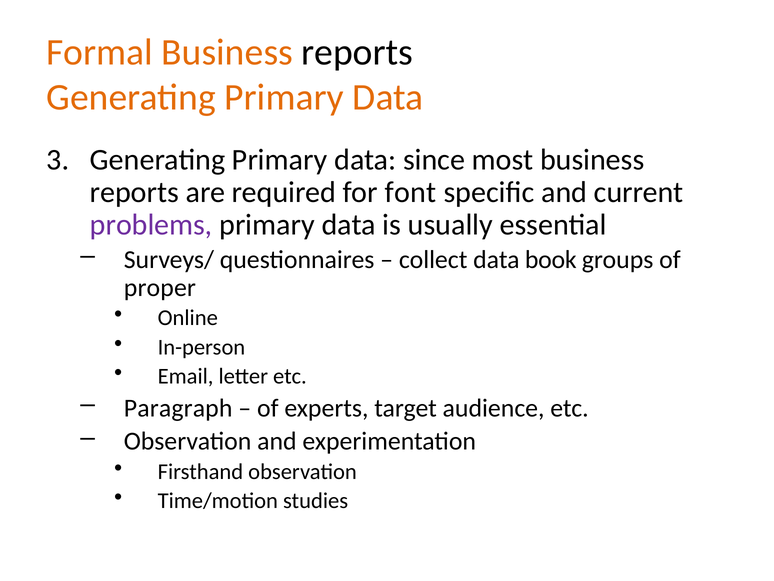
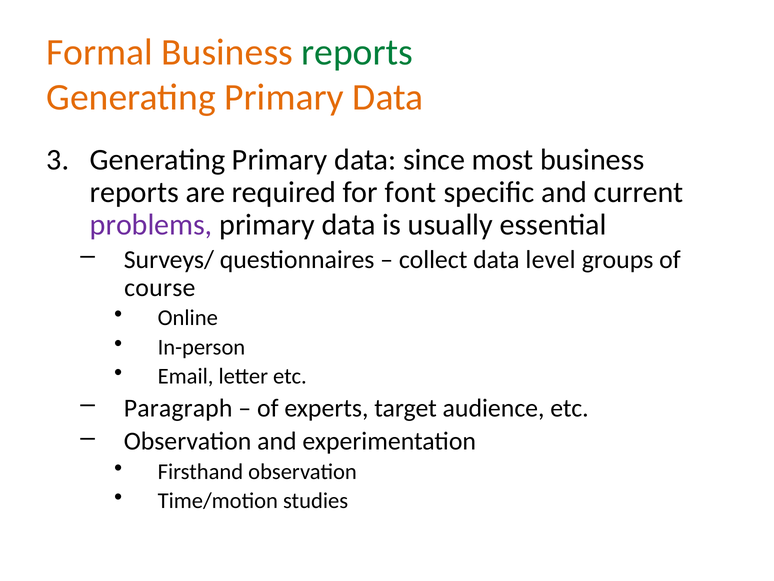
reports at (357, 52) colour: black -> green
book: book -> level
proper: proper -> course
